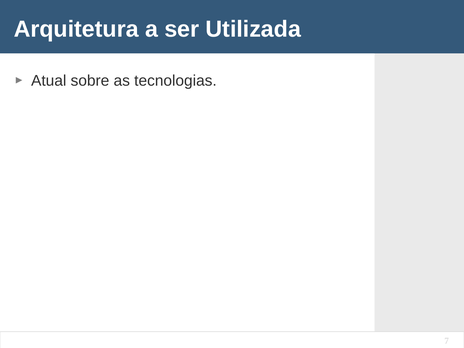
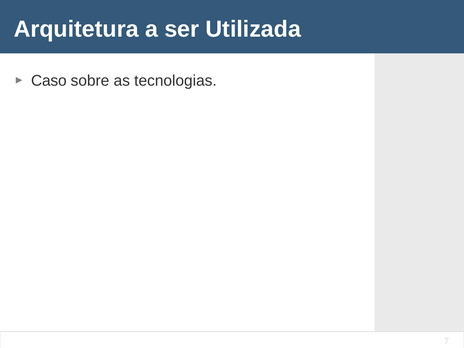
Atual: Atual -> Caso
